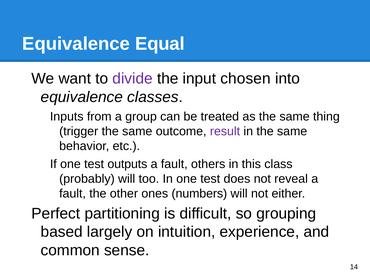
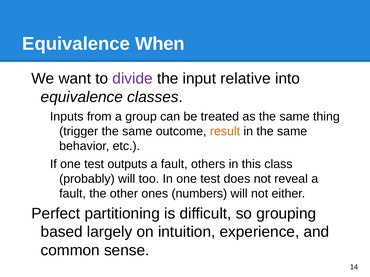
Equal: Equal -> When
chosen: chosen -> relative
result colour: purple -> orange
